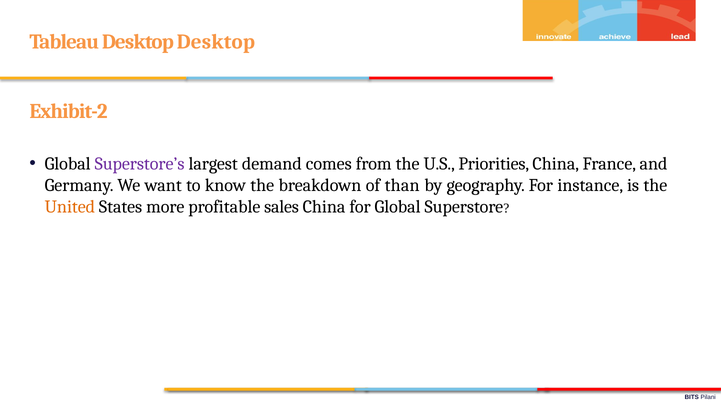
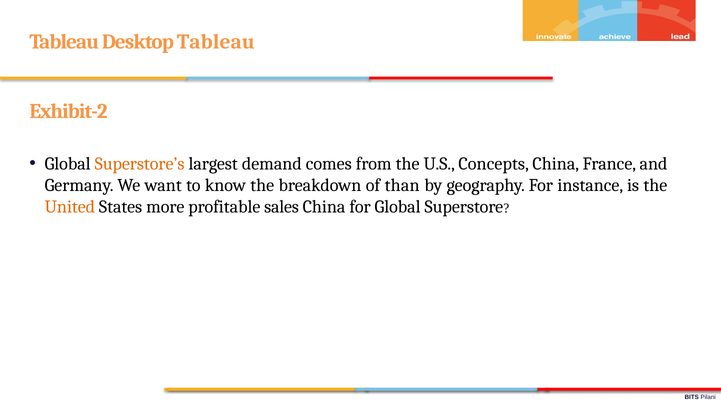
Desktop Desktop: Desktop -> Tableau
Superstore’s colour: purple -> orange
Priorities: Priorities -> Concepts
